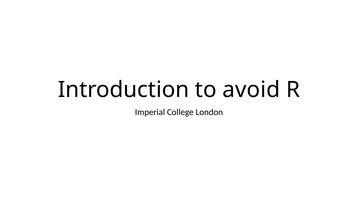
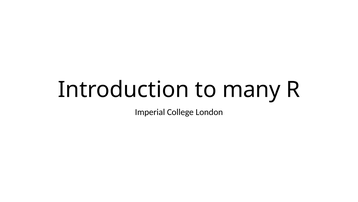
avoid: avoid -> many
